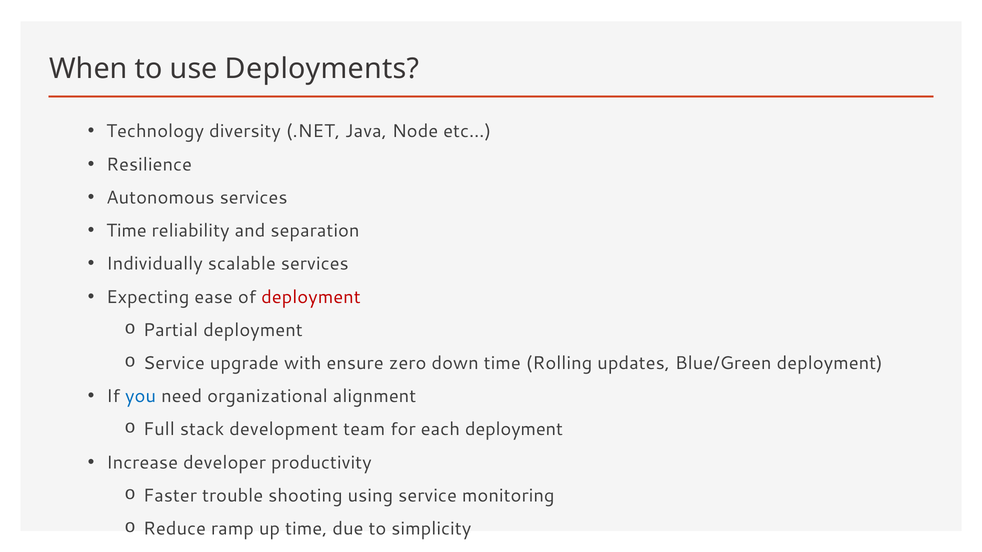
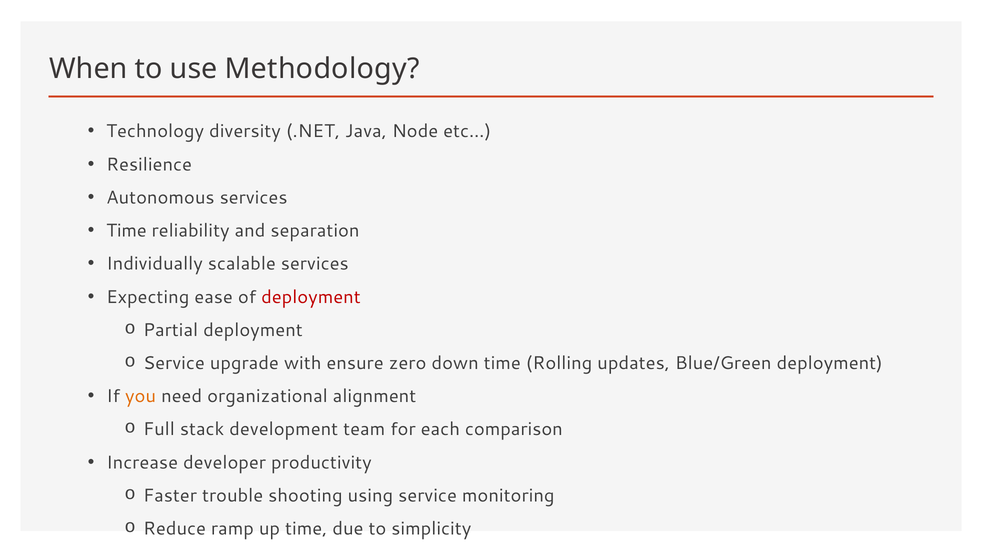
Deployments: Deployments -> Methodology
you colour: blue -> orange
each deployment: deployment -> comparison
